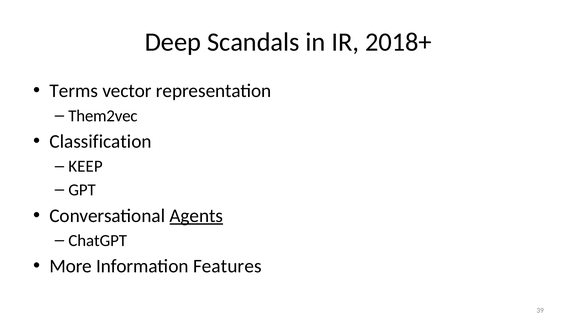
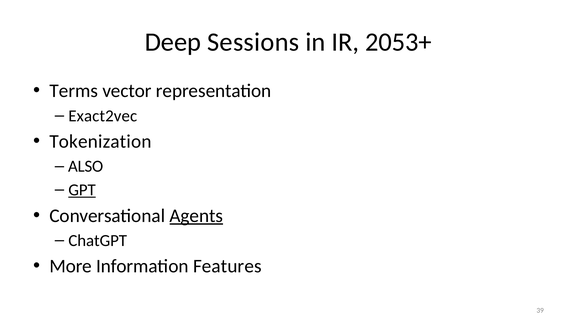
Scandals: Scandals -> Sessions
2018+: 2018+ -> 2053+
Them2vec: Them2vec -> Exact2vec
Classification: Classification -> Tokenization
KEEP: KEEP -> ALSO
GPT underline: none -> present
